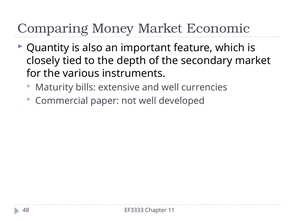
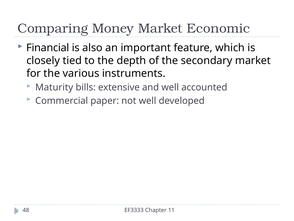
Quantity: Quantity -> Financial
currencies: currencies -> accounted
